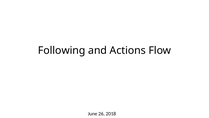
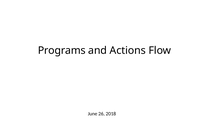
Following: Following -> Programs
